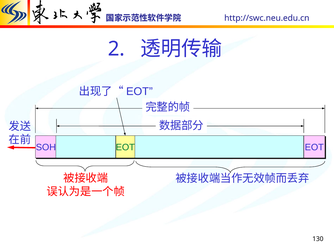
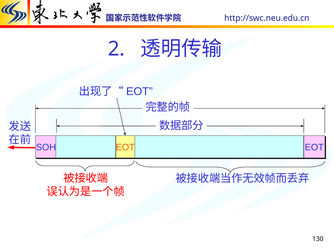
EOT at (125, 147) colour: green -> orange
